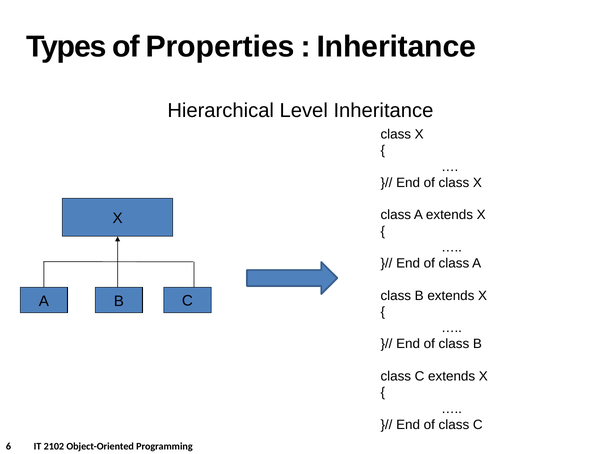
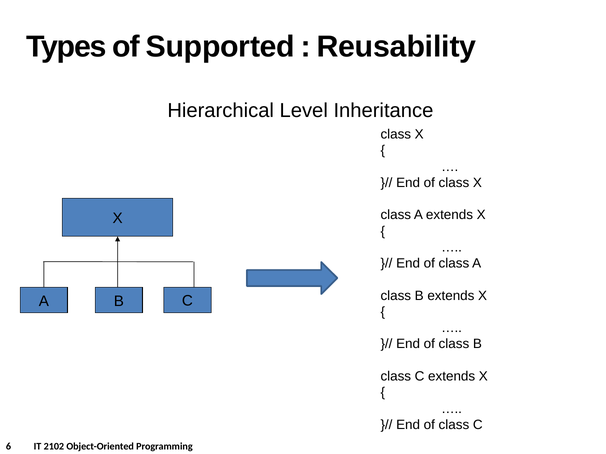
Properties: Properties -> Supported
Inheritance at (396, 47): Inheritance -> Reusability
